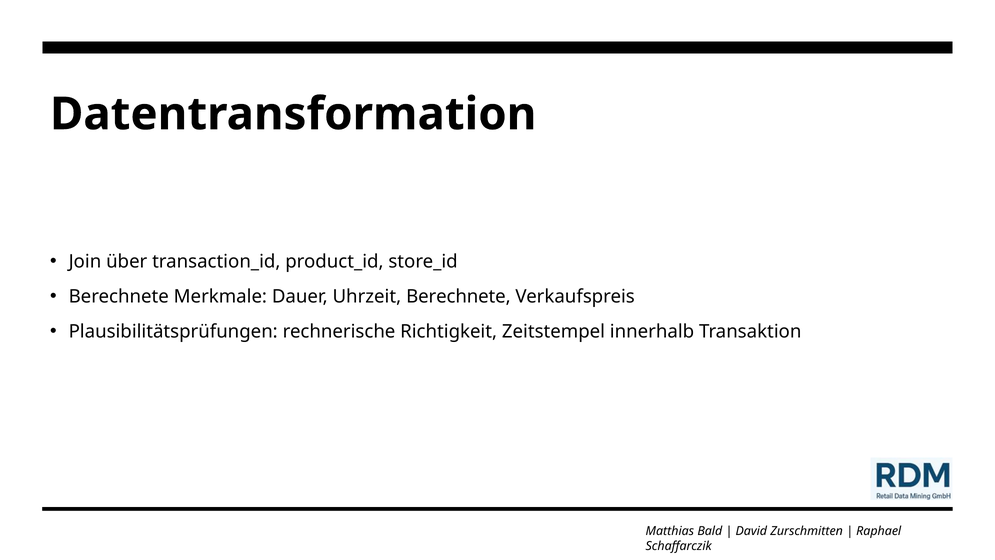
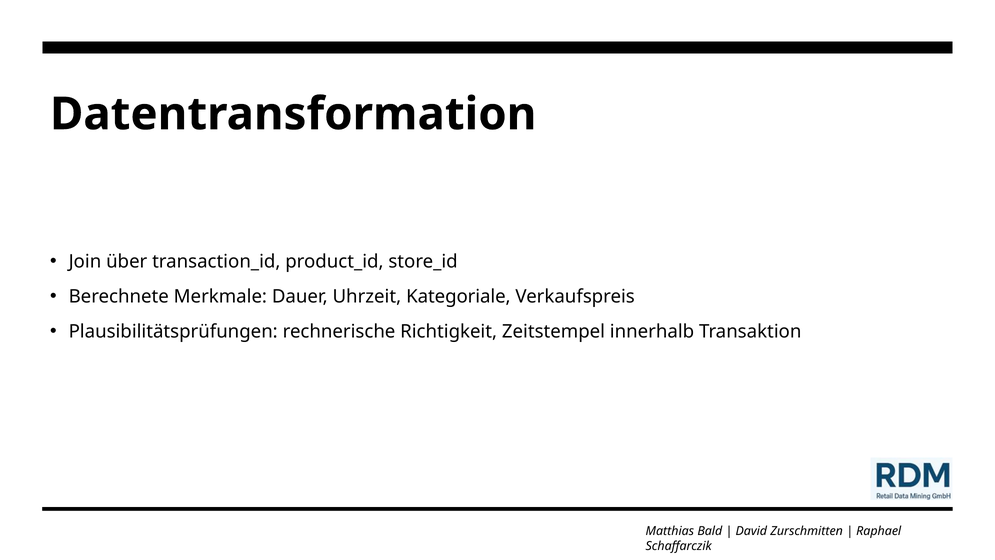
Uhrzeit Berechnete: Berechnete -> Kategoriale
